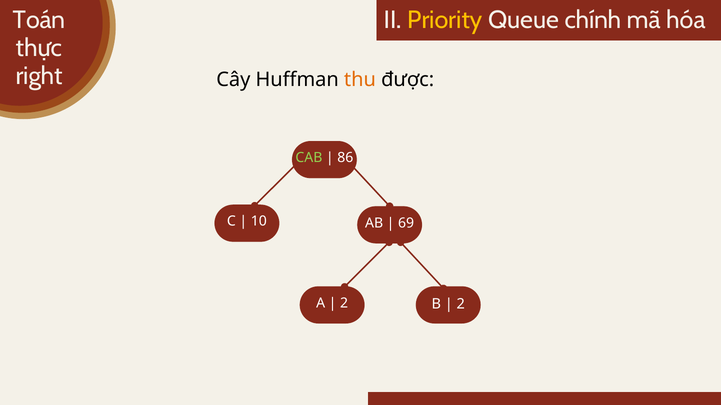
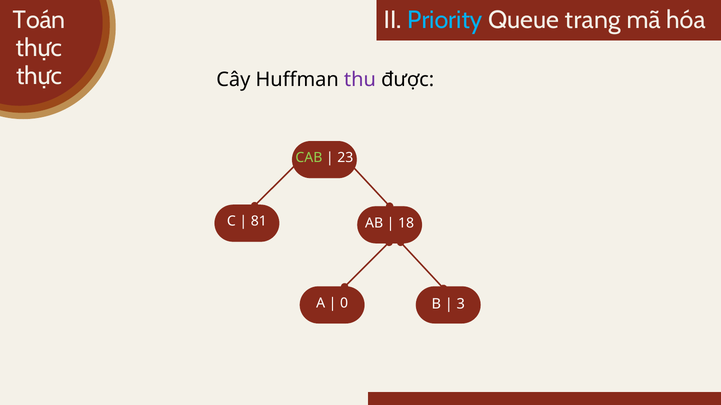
Priority colour: yellow -> light blue
chính: chính -> trang
right at (39, 76): right -> thực
thu colour: orange -> purple
86: 86 -> 23
10: 10 -> 81
69: 69 -> 18
2 at (344, 303): 2 -> 0
2 at (461, 304): 2 -> 3
